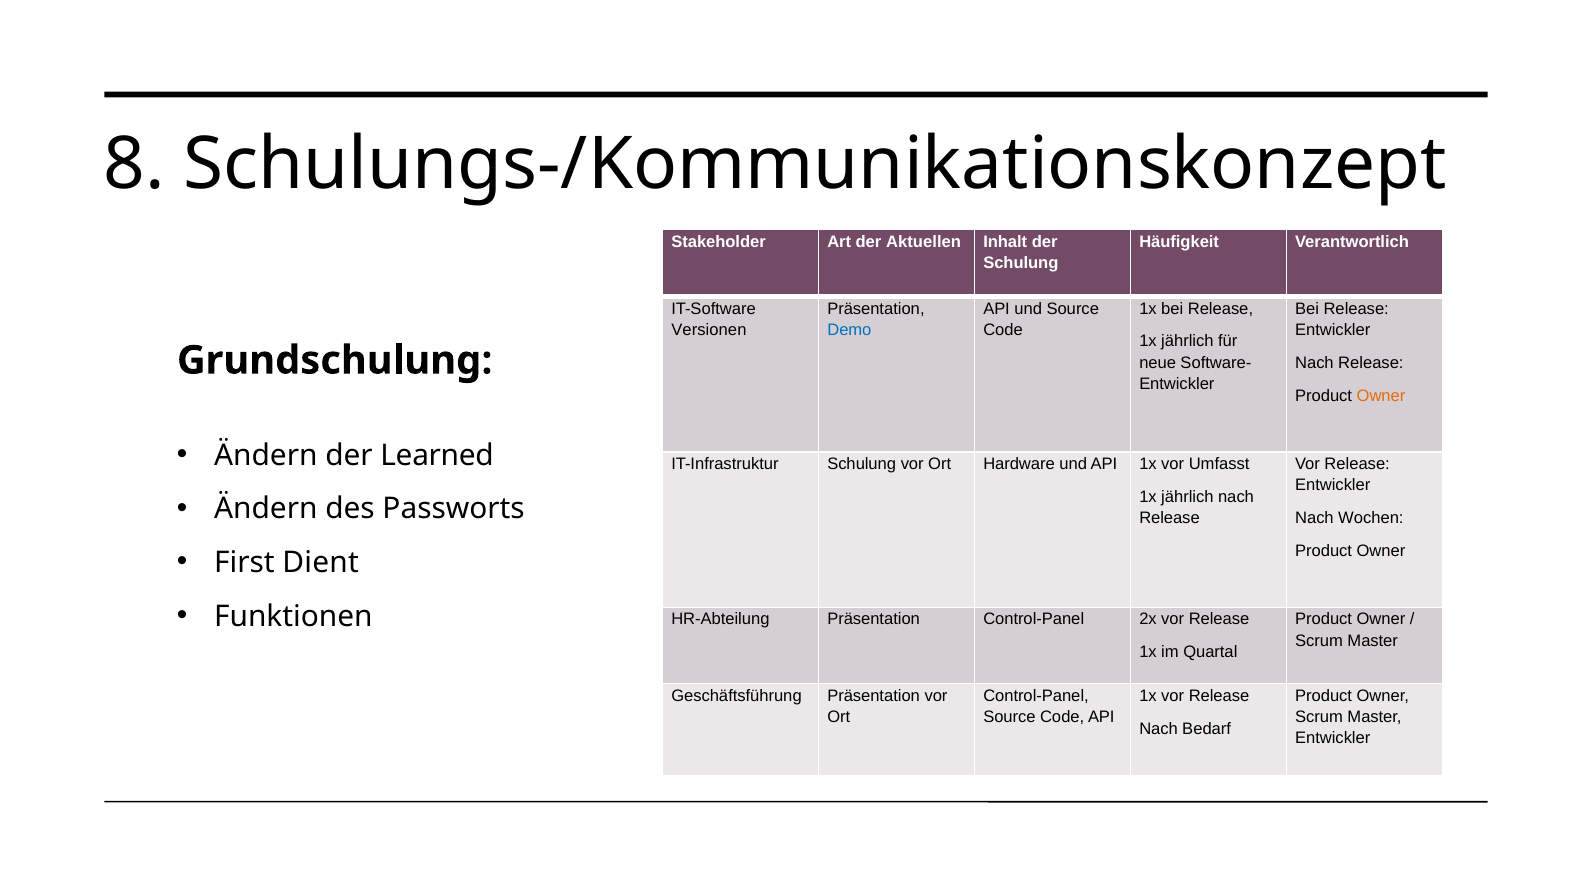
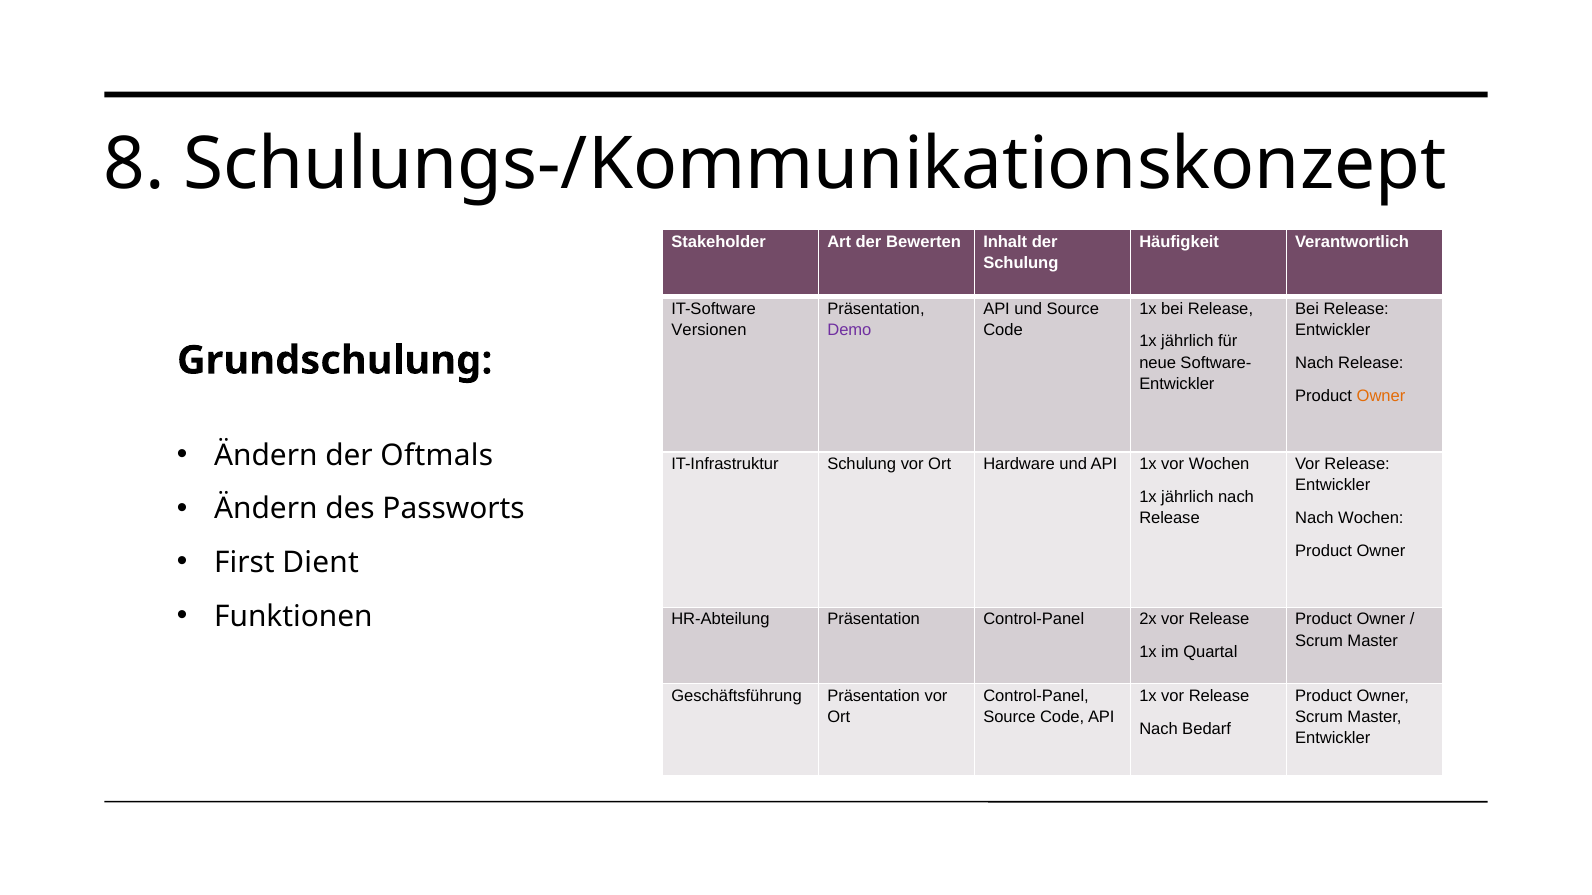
Aktuellen: Aktuellen -> Bewerten
Demo colour: blue -> purple
Learned: Learned -> Oftmals
vor Umfasst: Umfasst -> Wochen
